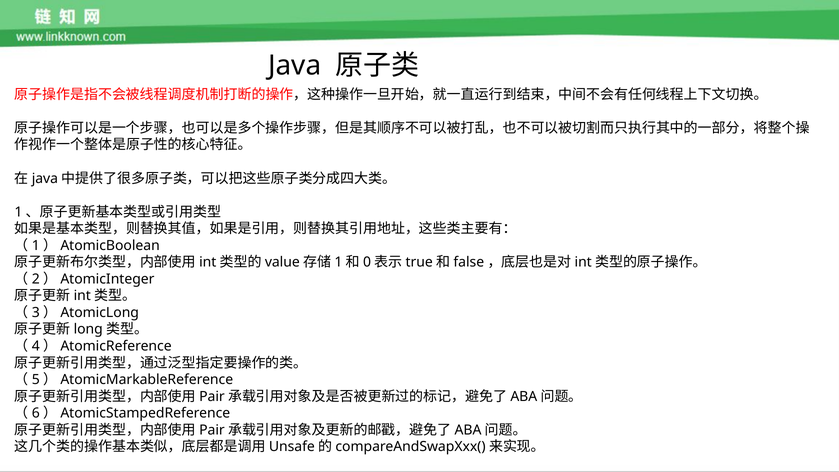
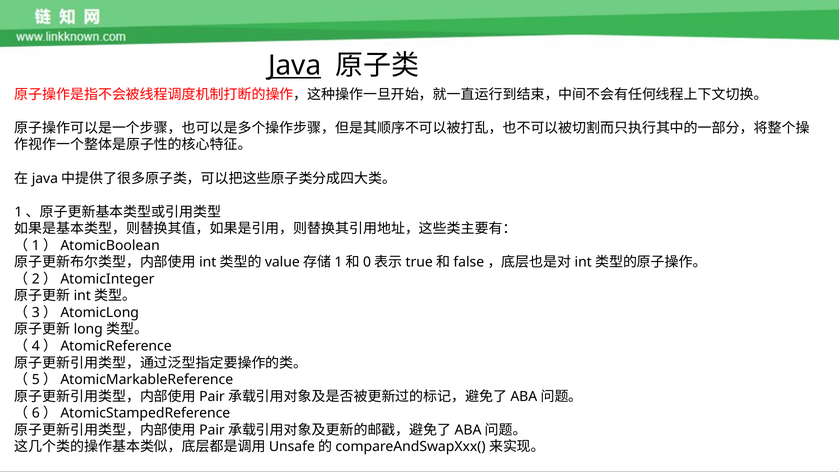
Java underline: none -> present
